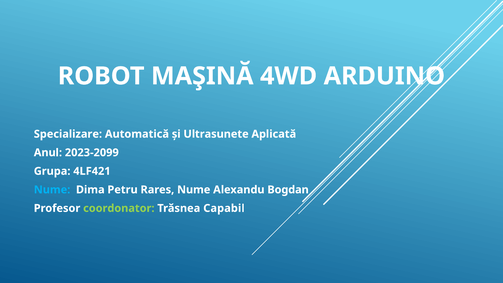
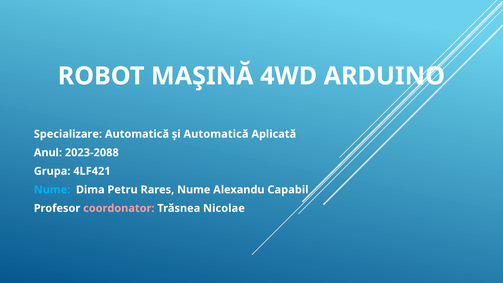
şi Ultrasunete: Ultrasunete -> Automatică
2023-2099: 2023-2099 -> 2023-2088
Bogdan: Bogdan -> Capabil
coordonator colour: light green -> pink
Capabil: Capabil -> Nicolae
